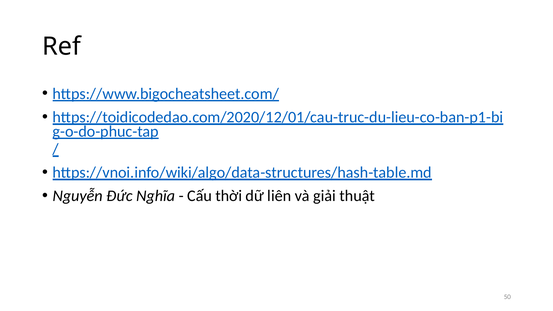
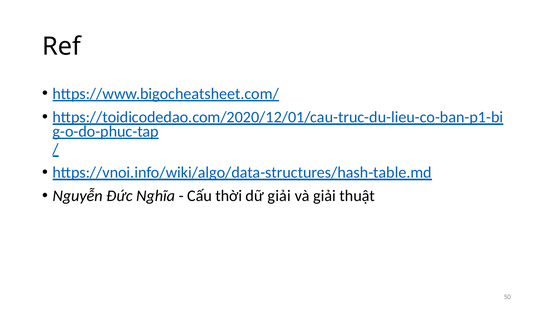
dữ liên: liên -> giải
